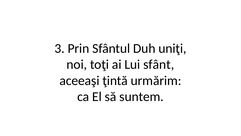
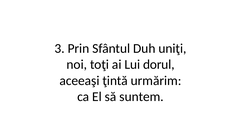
sfânt: sfânt -> dorul
